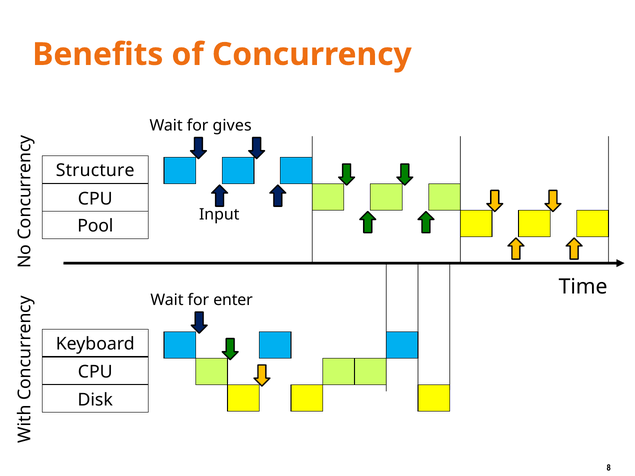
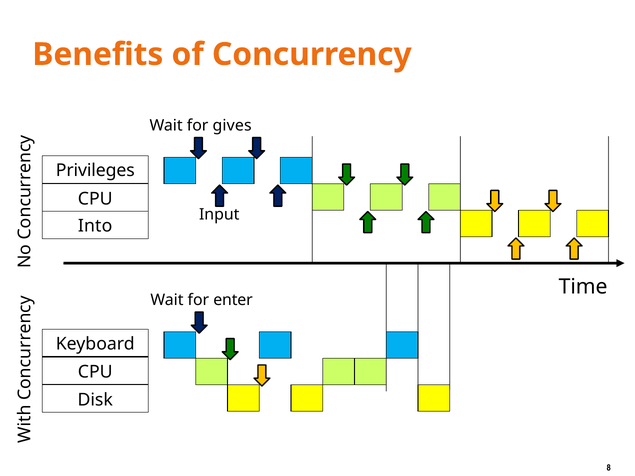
Structure: Structure -> Privileges
Pool: Pool -> Into
